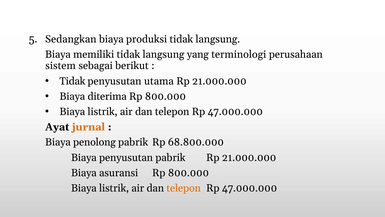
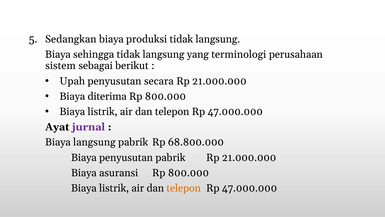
memiliki: memiliki -> sehingga
Tidak at (72, 81): Tidak -> Upah
utama: utama -> secara
jurnal colour: orange -> purple
Biaya penolong: penolong -> langsung
